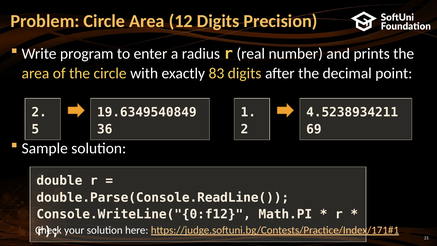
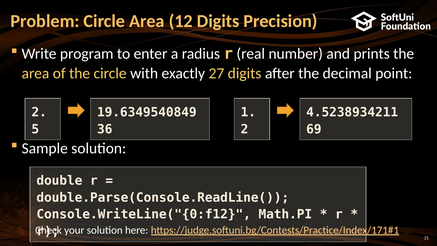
83: 83 -> 27
